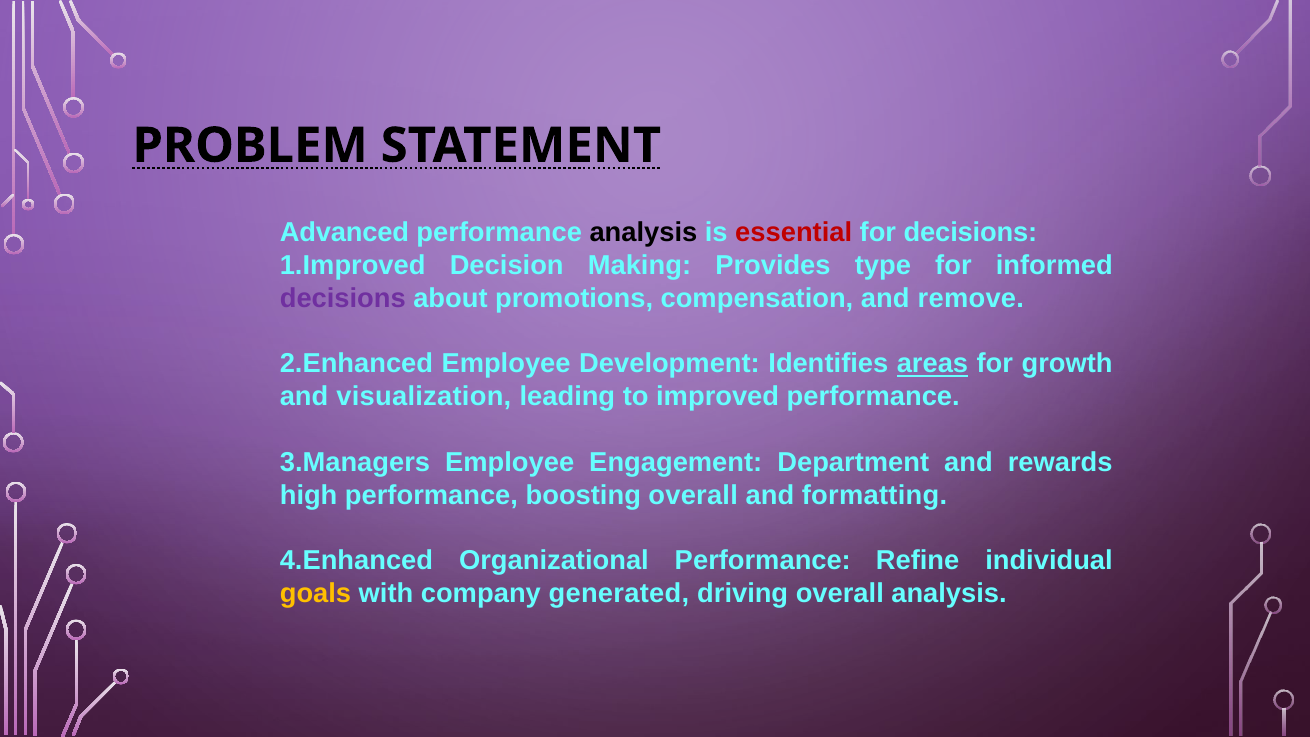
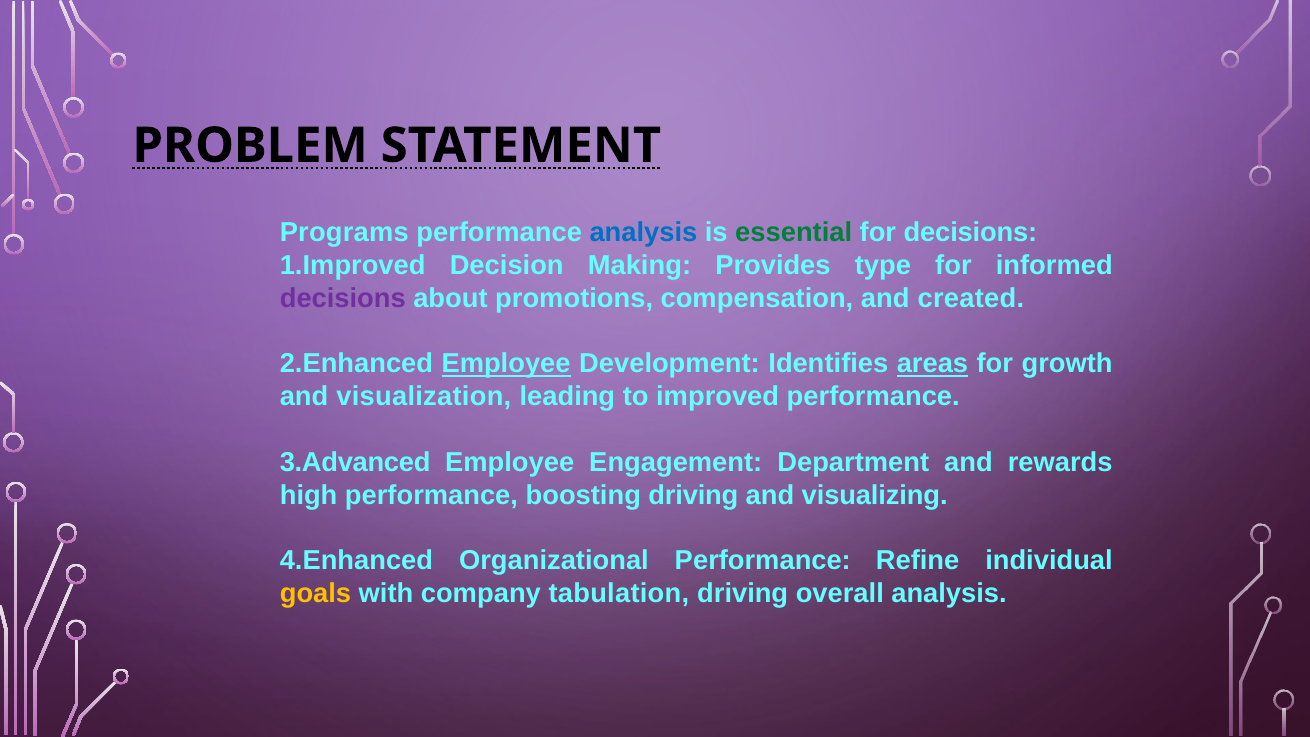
Advanced: Advanced -> Programs
analysis at (643, 233) colour: black -> blue
essential colour: red -> green
remove: remove -> created
Employee at (506, 364) underline: none -> present
3.Managers: 3.Managers -> 3.Advanced
boosting overall: overall -> driving
formatting: formatting -> visualizing
generated: generated -> tabulation
